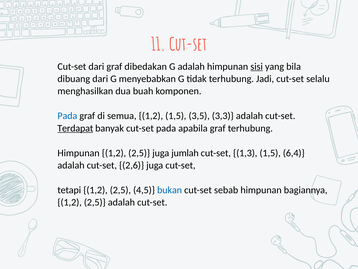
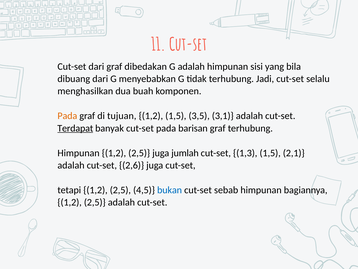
sisi underline: present -> none
Pada at (67, 116) colour: blue -> orange
semua: semua -> tujuan
3,3: 3,3 -> 3,1
apabila: apabila -> barisan
6,4: 6,4 -> 2,1
